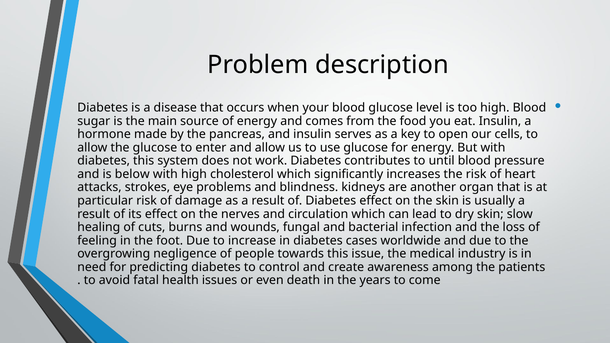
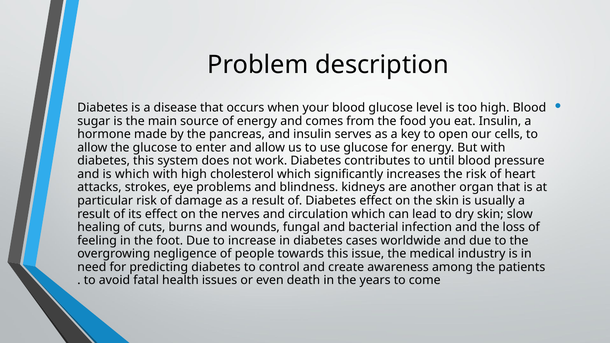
is below: below -> which
